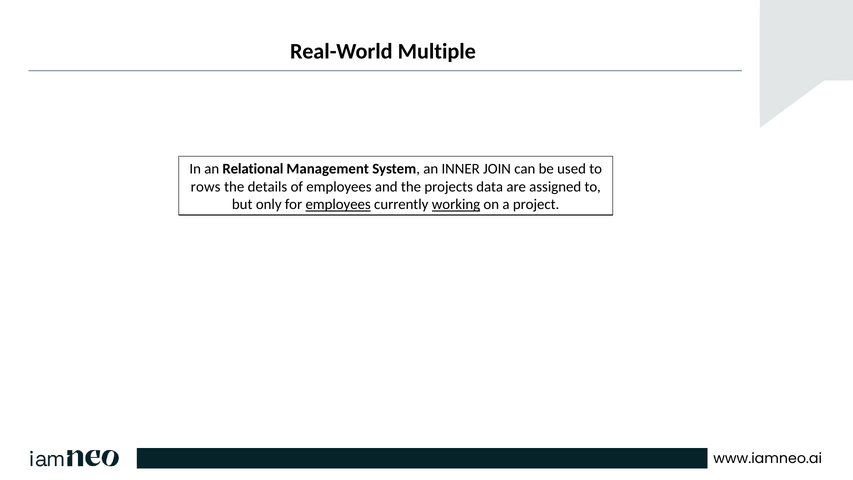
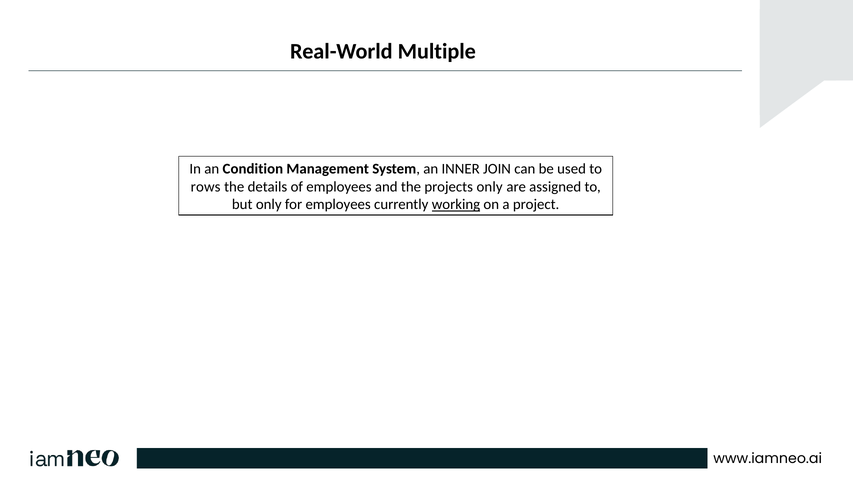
Relational: Relational -> Condition
projects data: data -> only
employees at (338, 204) underline: present -> none
